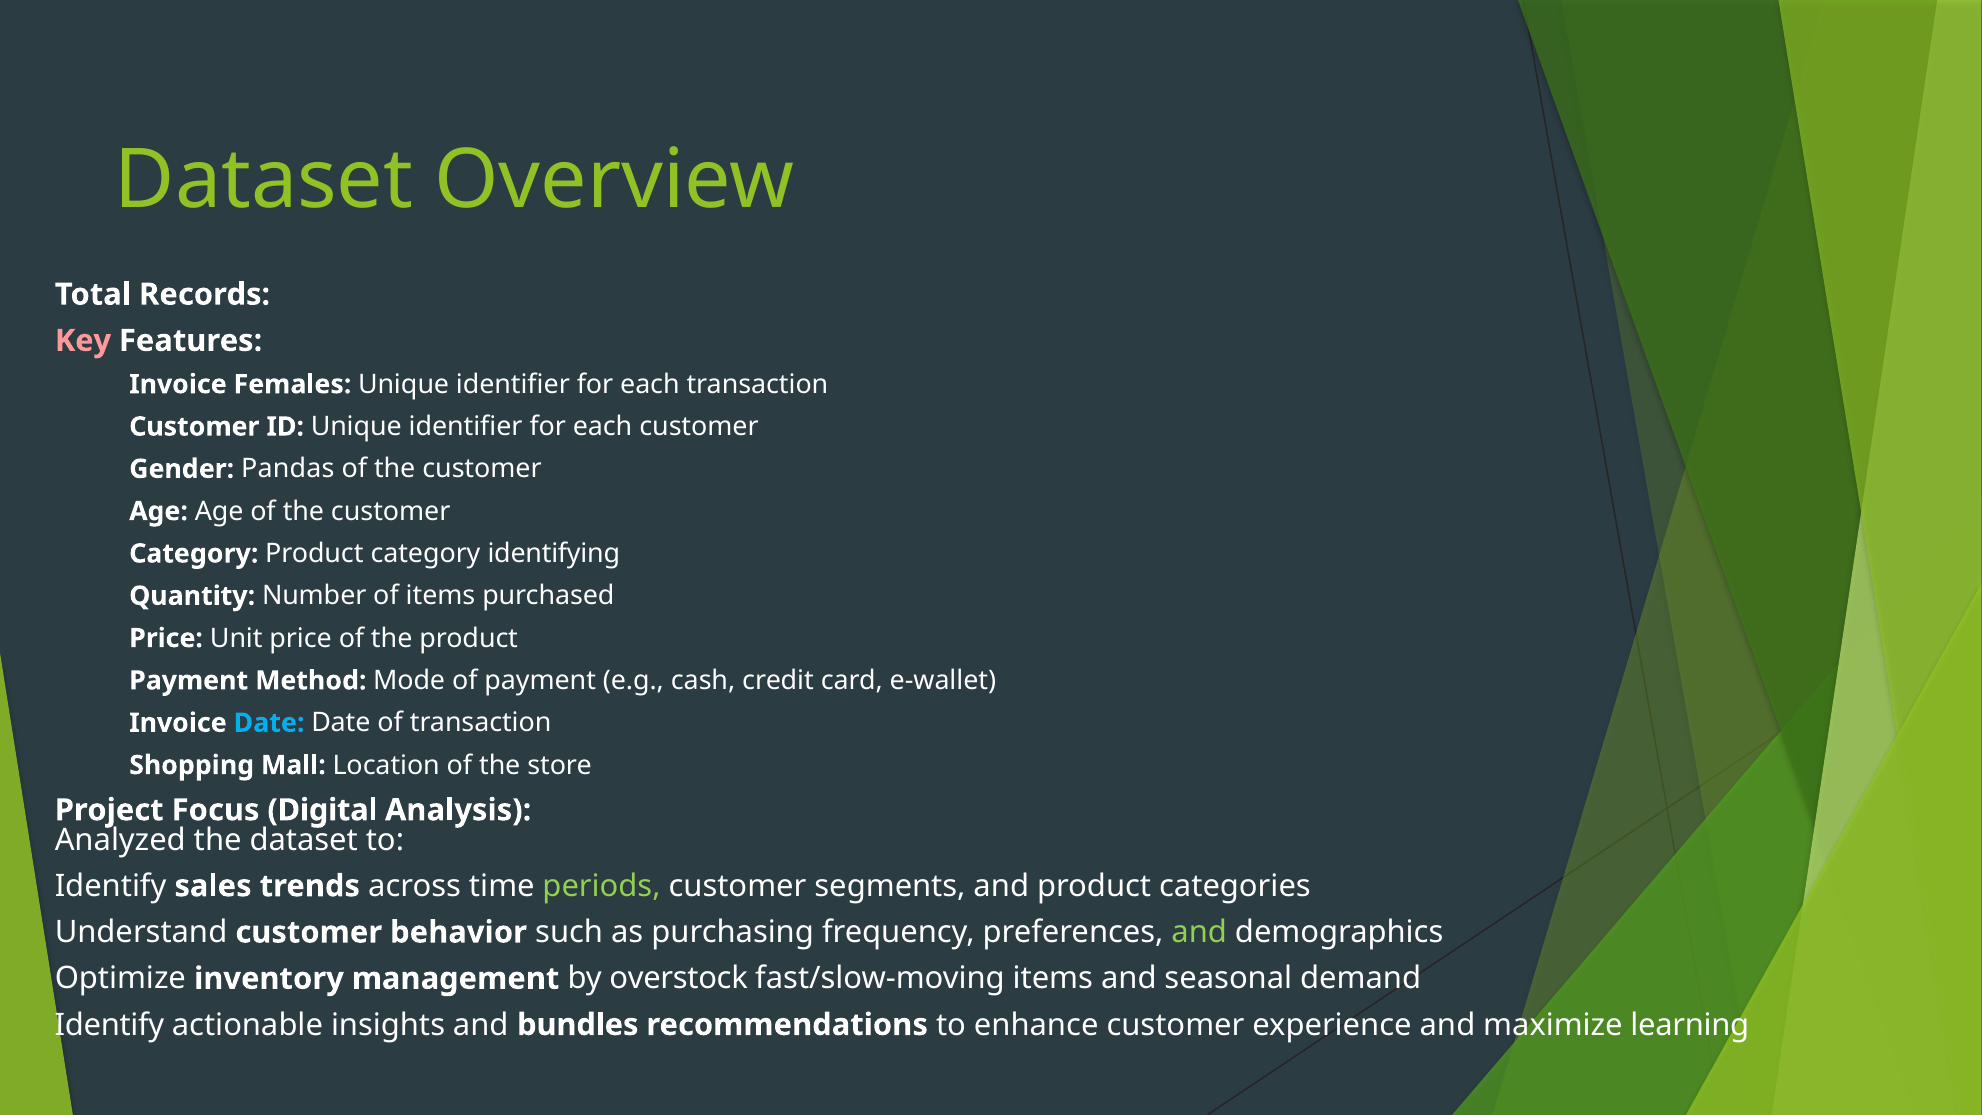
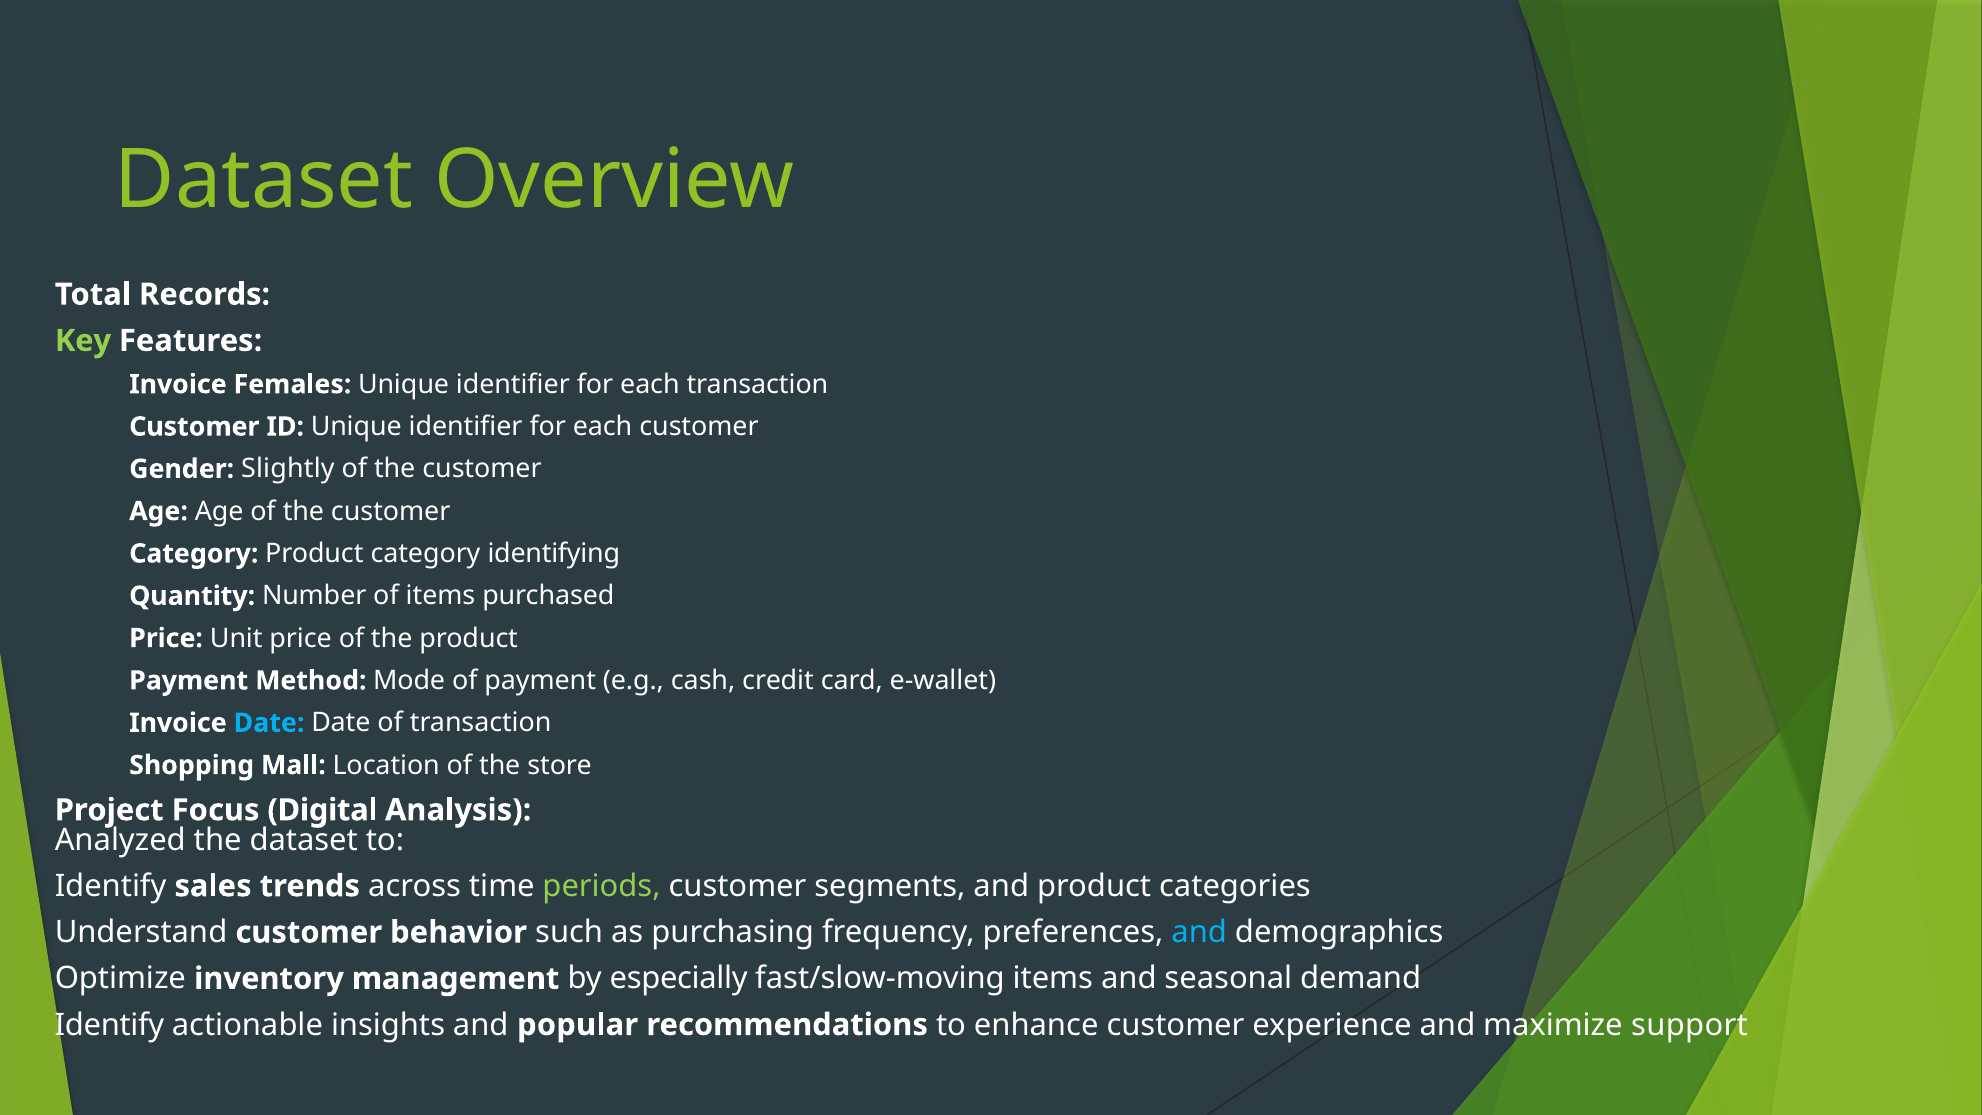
Key colour: pink -> light green
Pandas: Pandas -> Slightly
and at (1199, 932) colour: light green -> light blue
overstock: overstock -> especially
bundles: bundles -> popular
learning: learning -> support
